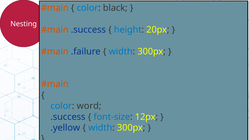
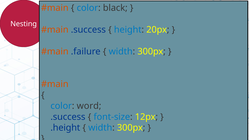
.yellow: .yellow -> .height
